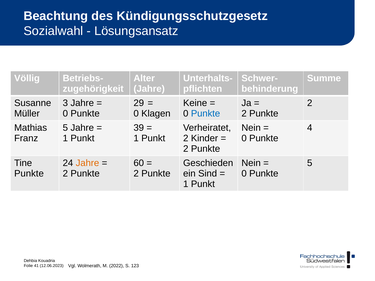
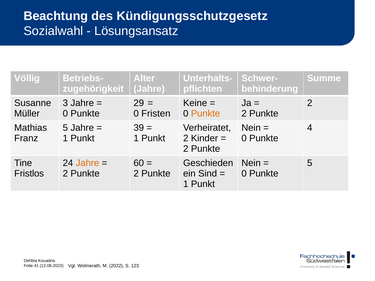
Klagen: Klagen -> Fristen
Punkte at (206, 114) colour: blue -> orange
Punkte at (29, 174): Punkte -> Fristlos
